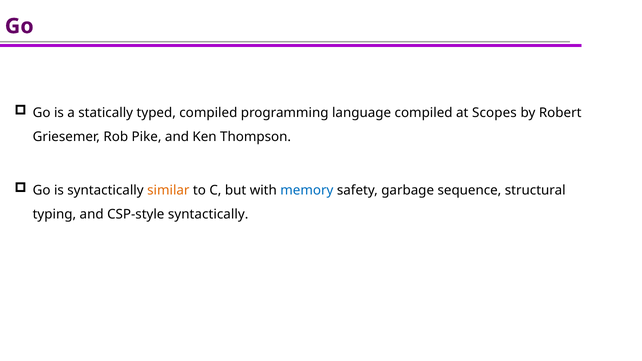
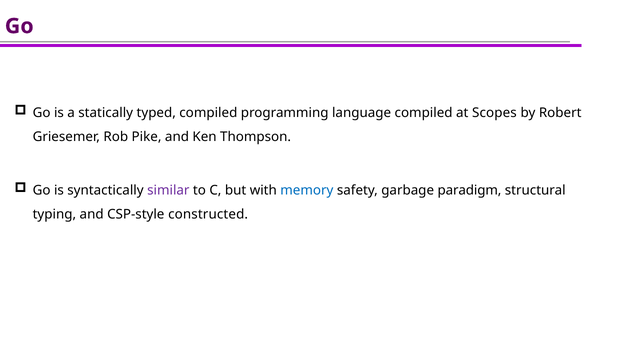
similar colour: orange -> purple
sequence: sequence -> paradigm
CSP-style syntactically: syntactically -> constructed
